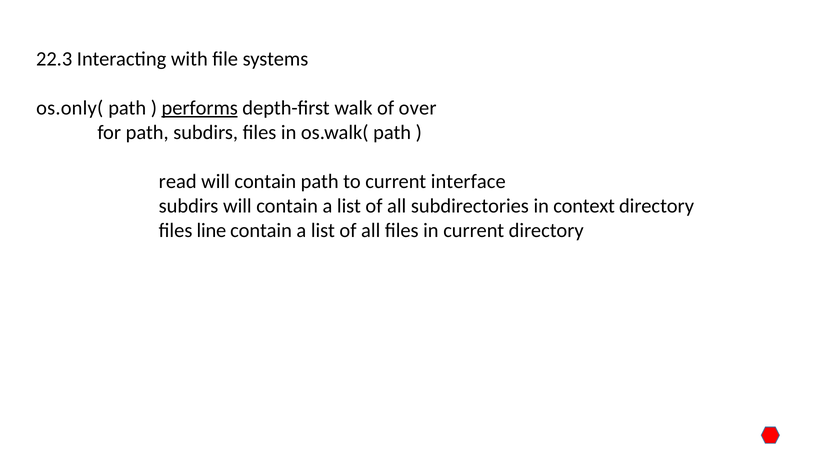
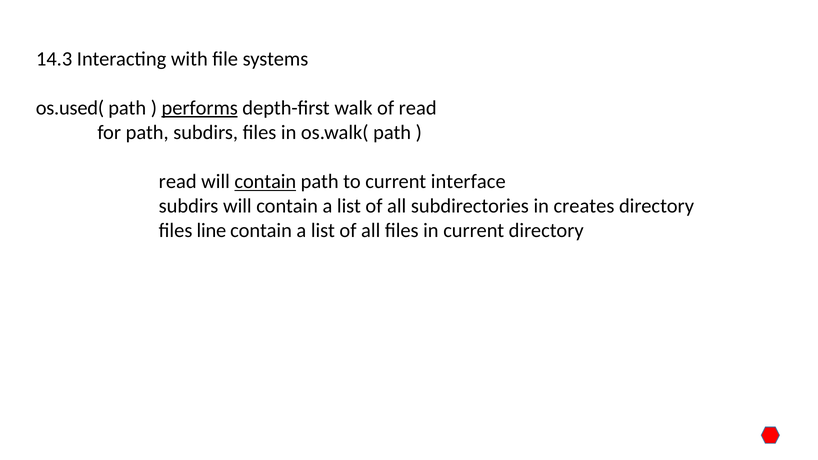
22.3: 22.3 -> 14.3
os.only(: os.only( -> os.used(
of over: over -> read
contain at (265, 182) underline: none -> present
context: context -> creates
